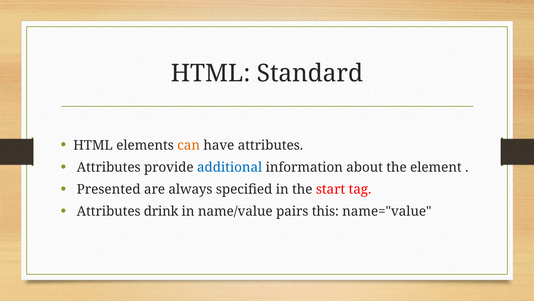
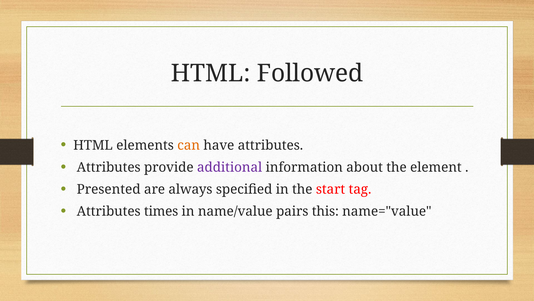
Standard: Standard -> Followed
additional colour: blue -> purple
drink: drink -> times
